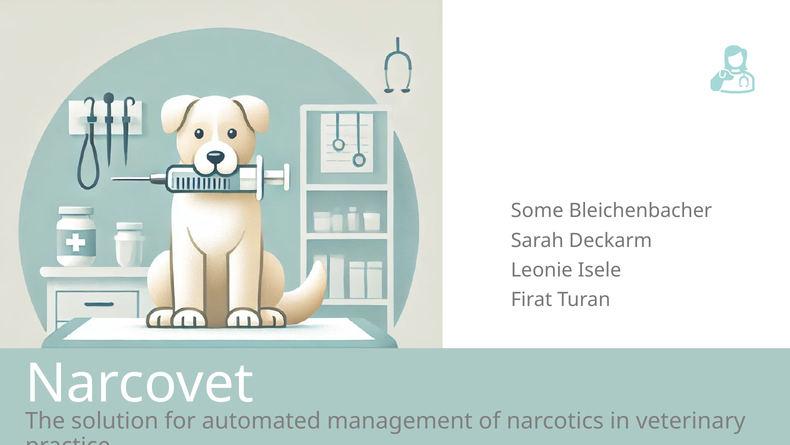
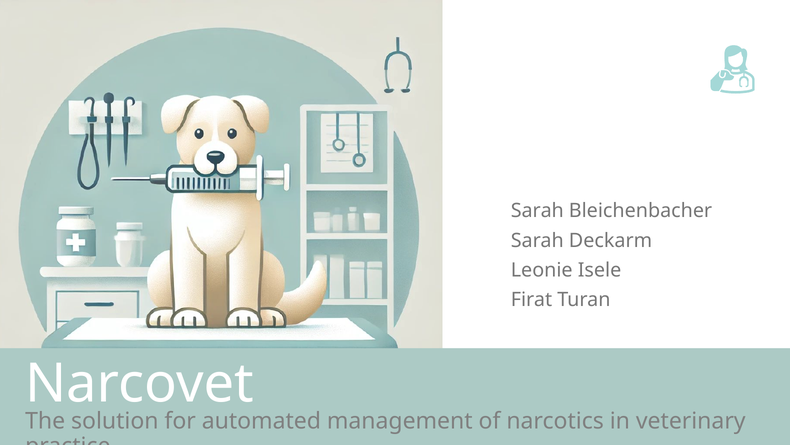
Some at (537, 211): Some -> Sarah
